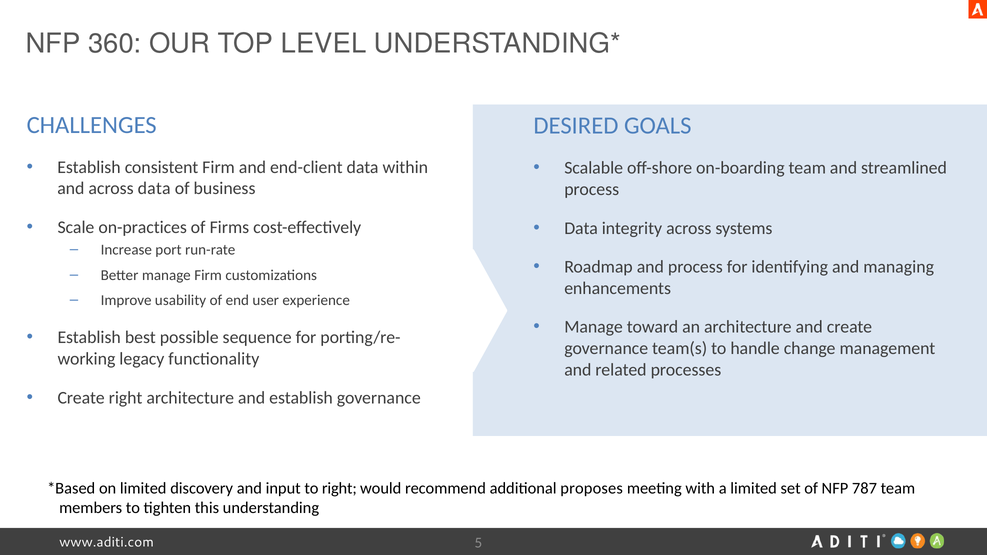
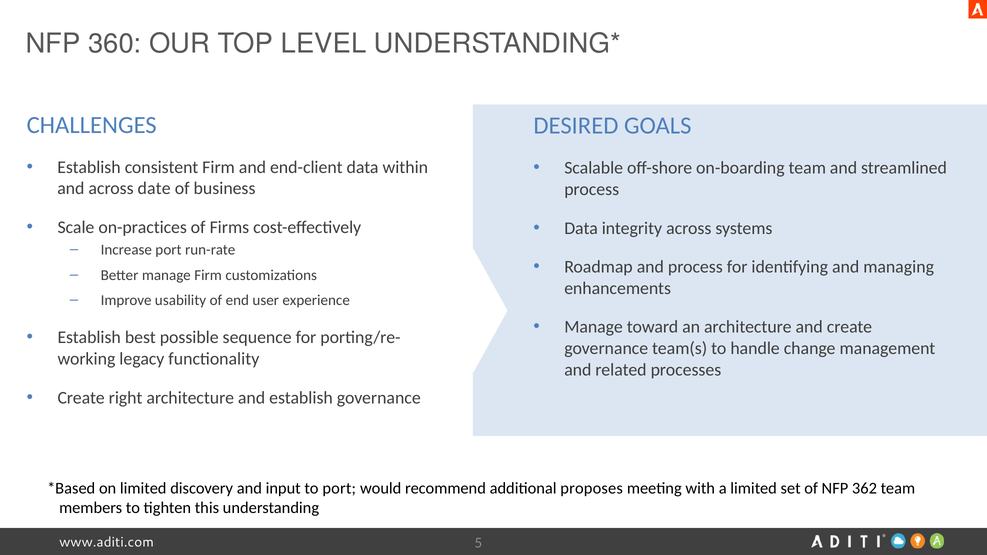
across data: data -> date
to right: right -> port
787: 787 -> 362
